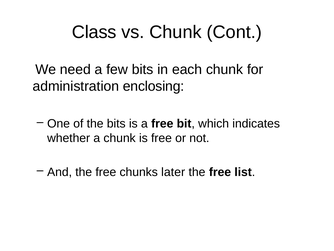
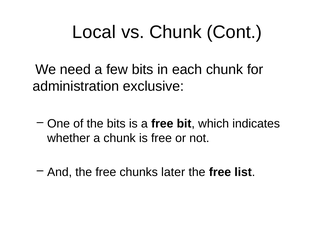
Class: Class -> Local
enclosing: enclosing -> exclusive
